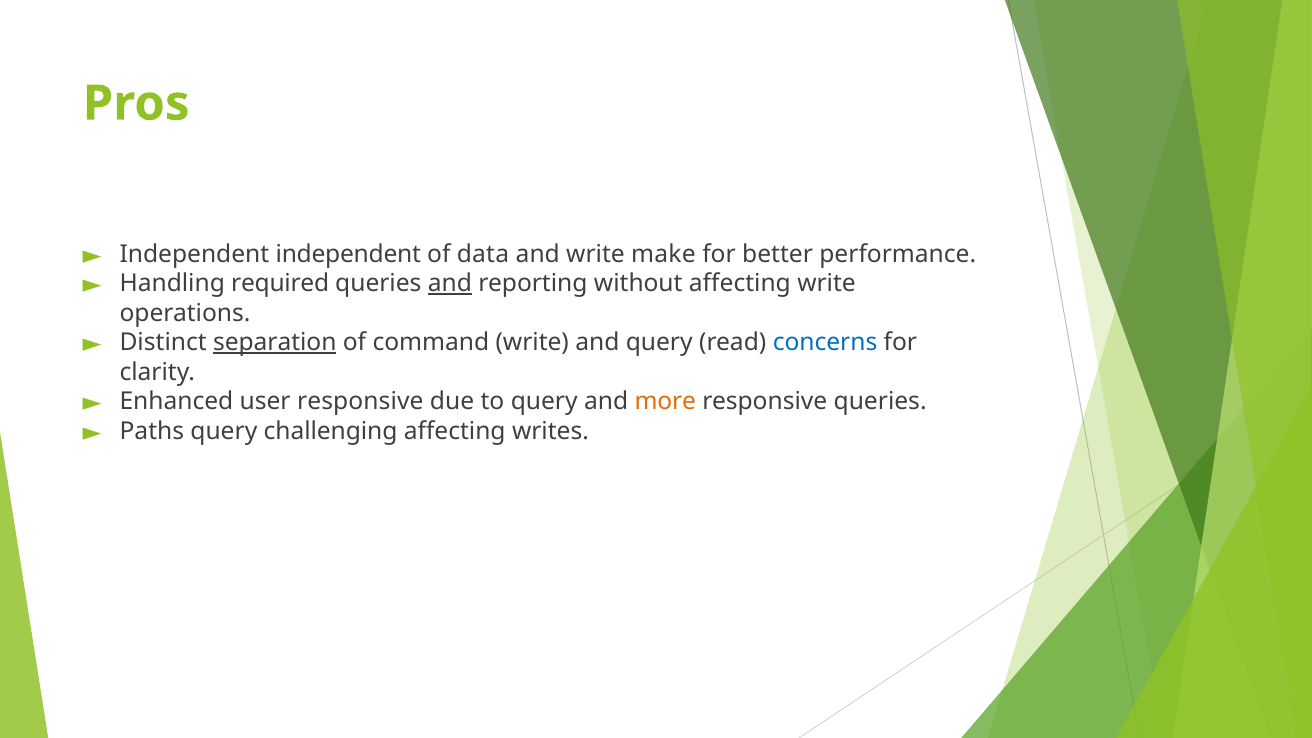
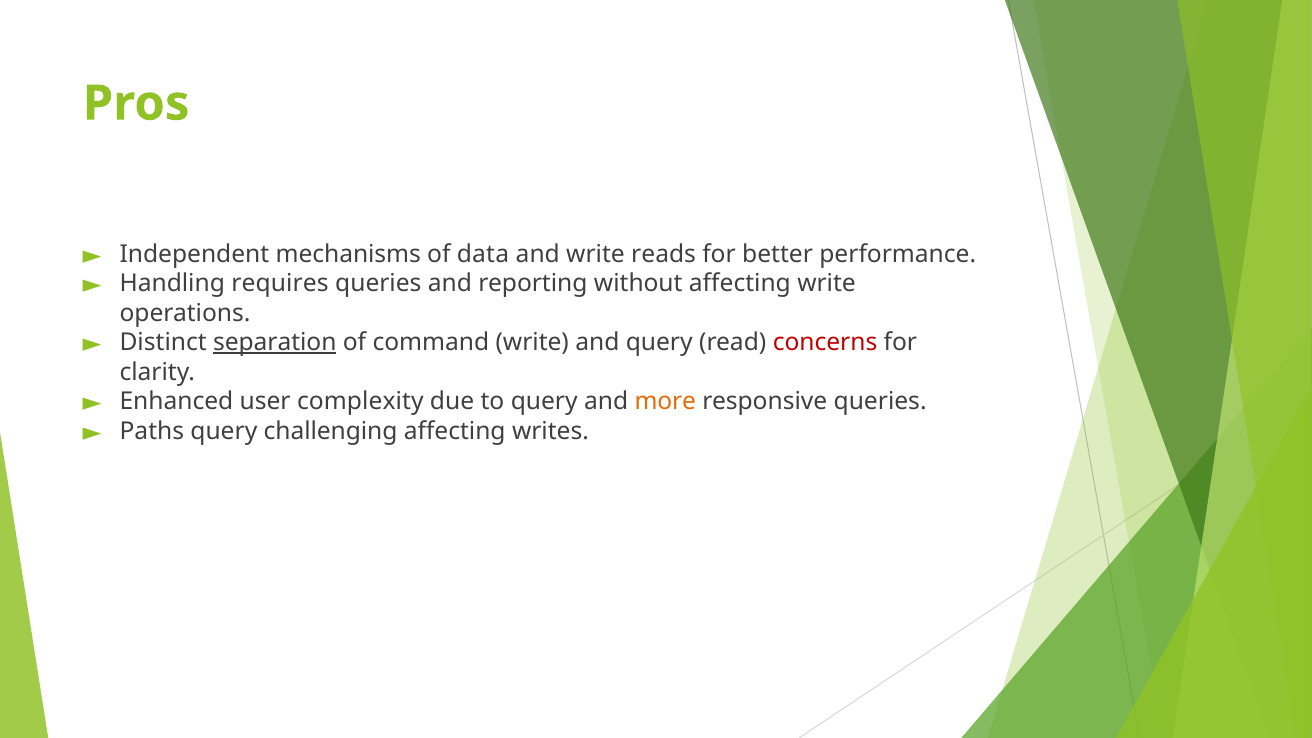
Independent independent: independent -> mechanisms
make: make -> reads
required: required -> requires
and at (450, 283) underline: present -> none
concerns colour: blue -> red
user responsive: responsive -> complexity
